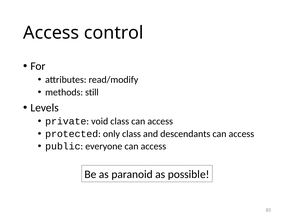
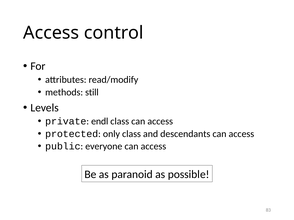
void: void -> endl
